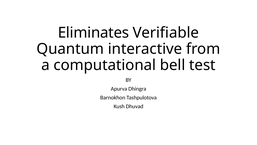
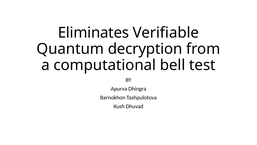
interactive: interactive -> decryption
